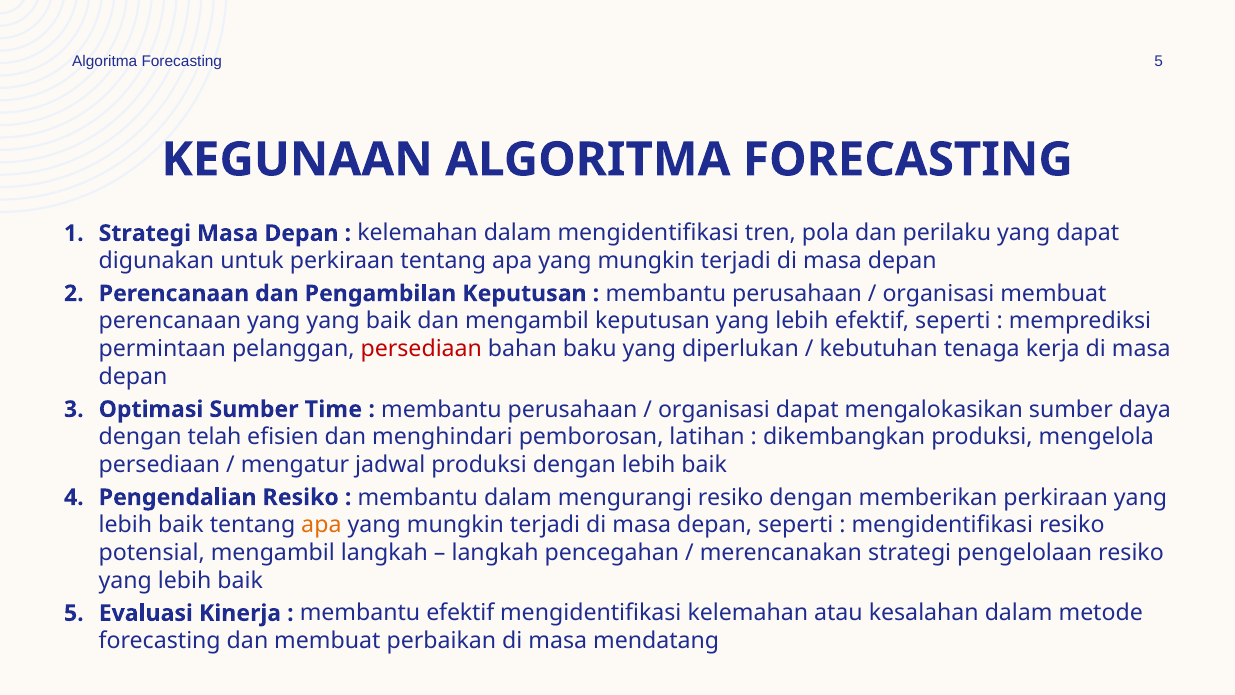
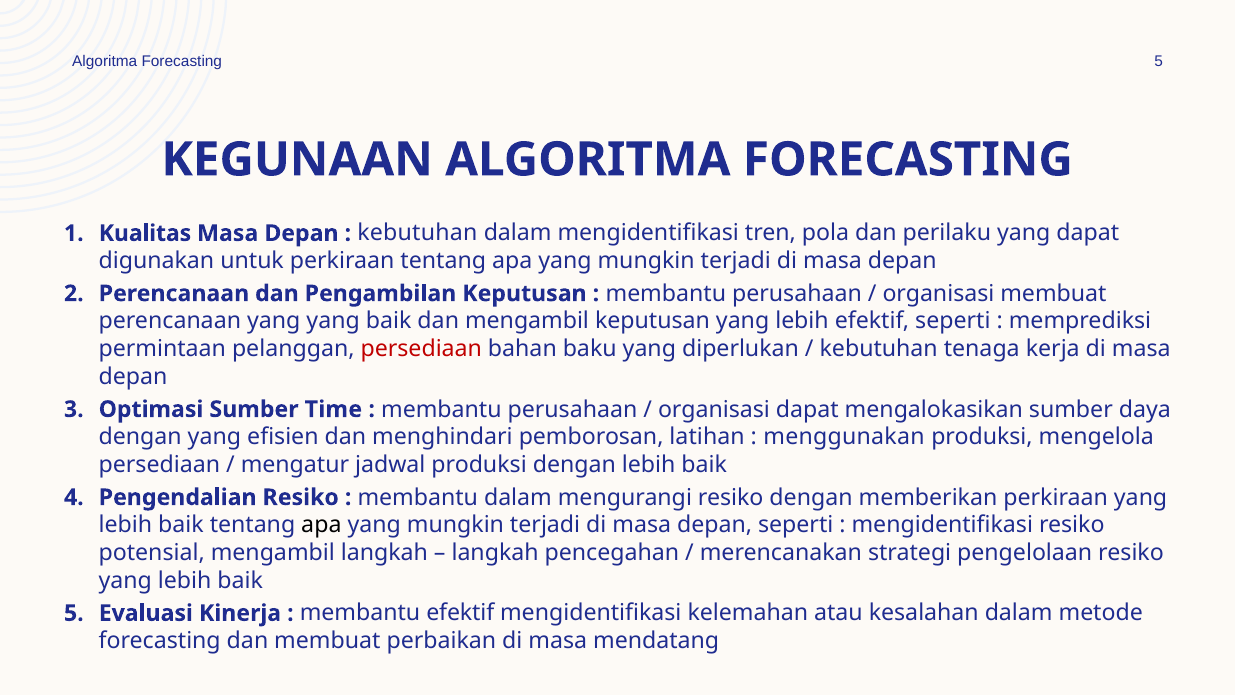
Strategi at (145, 233): Strategi -> Kualitas
kelemahan at (418, 233): kelemahan -> kebutuhan
dengan telah: telah -> yang
dikembangkan: dikembangkan -> menggunakan
apa at (321, 525) colour: orange -> black
